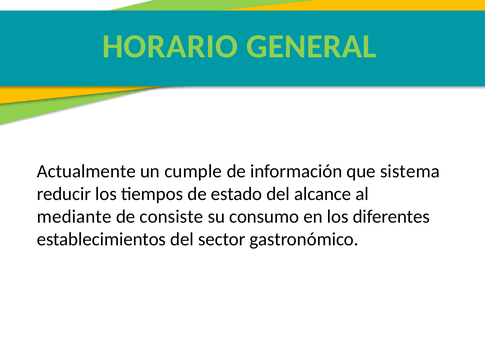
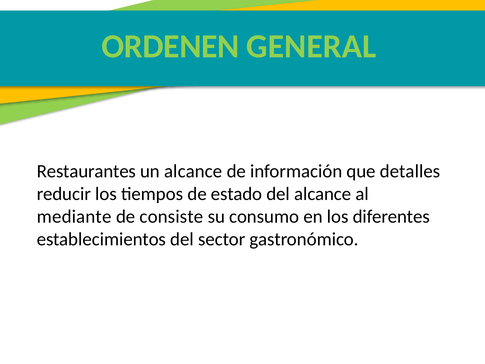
HORARIO: HORARIO -> ORDENEN
Actualmente: Actualmente -> Restaurantes
un cumple: cumple -> alcance
sistema: sistema -> detalles
